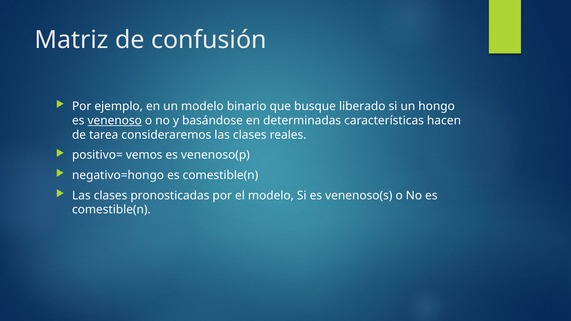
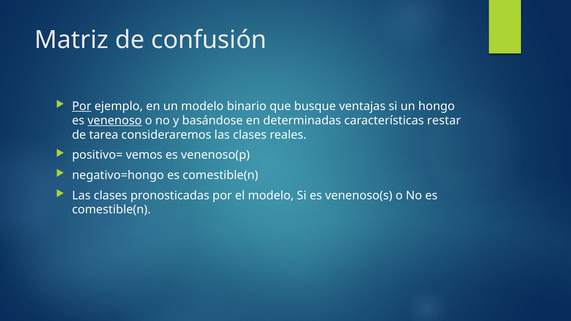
Por at (82, 106) underline: none -> present
liberado: liberado -> ventajas
hacen: hacen -> restar
